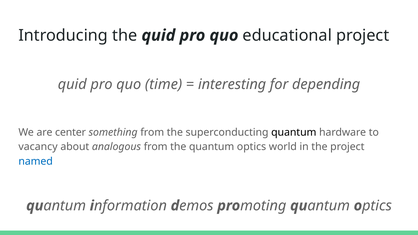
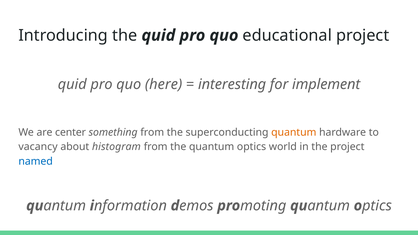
time: time -> here
depending: depending -> implement
quantum at (294, 132) colour: black -> orange
analogous: analogous -> histogram
